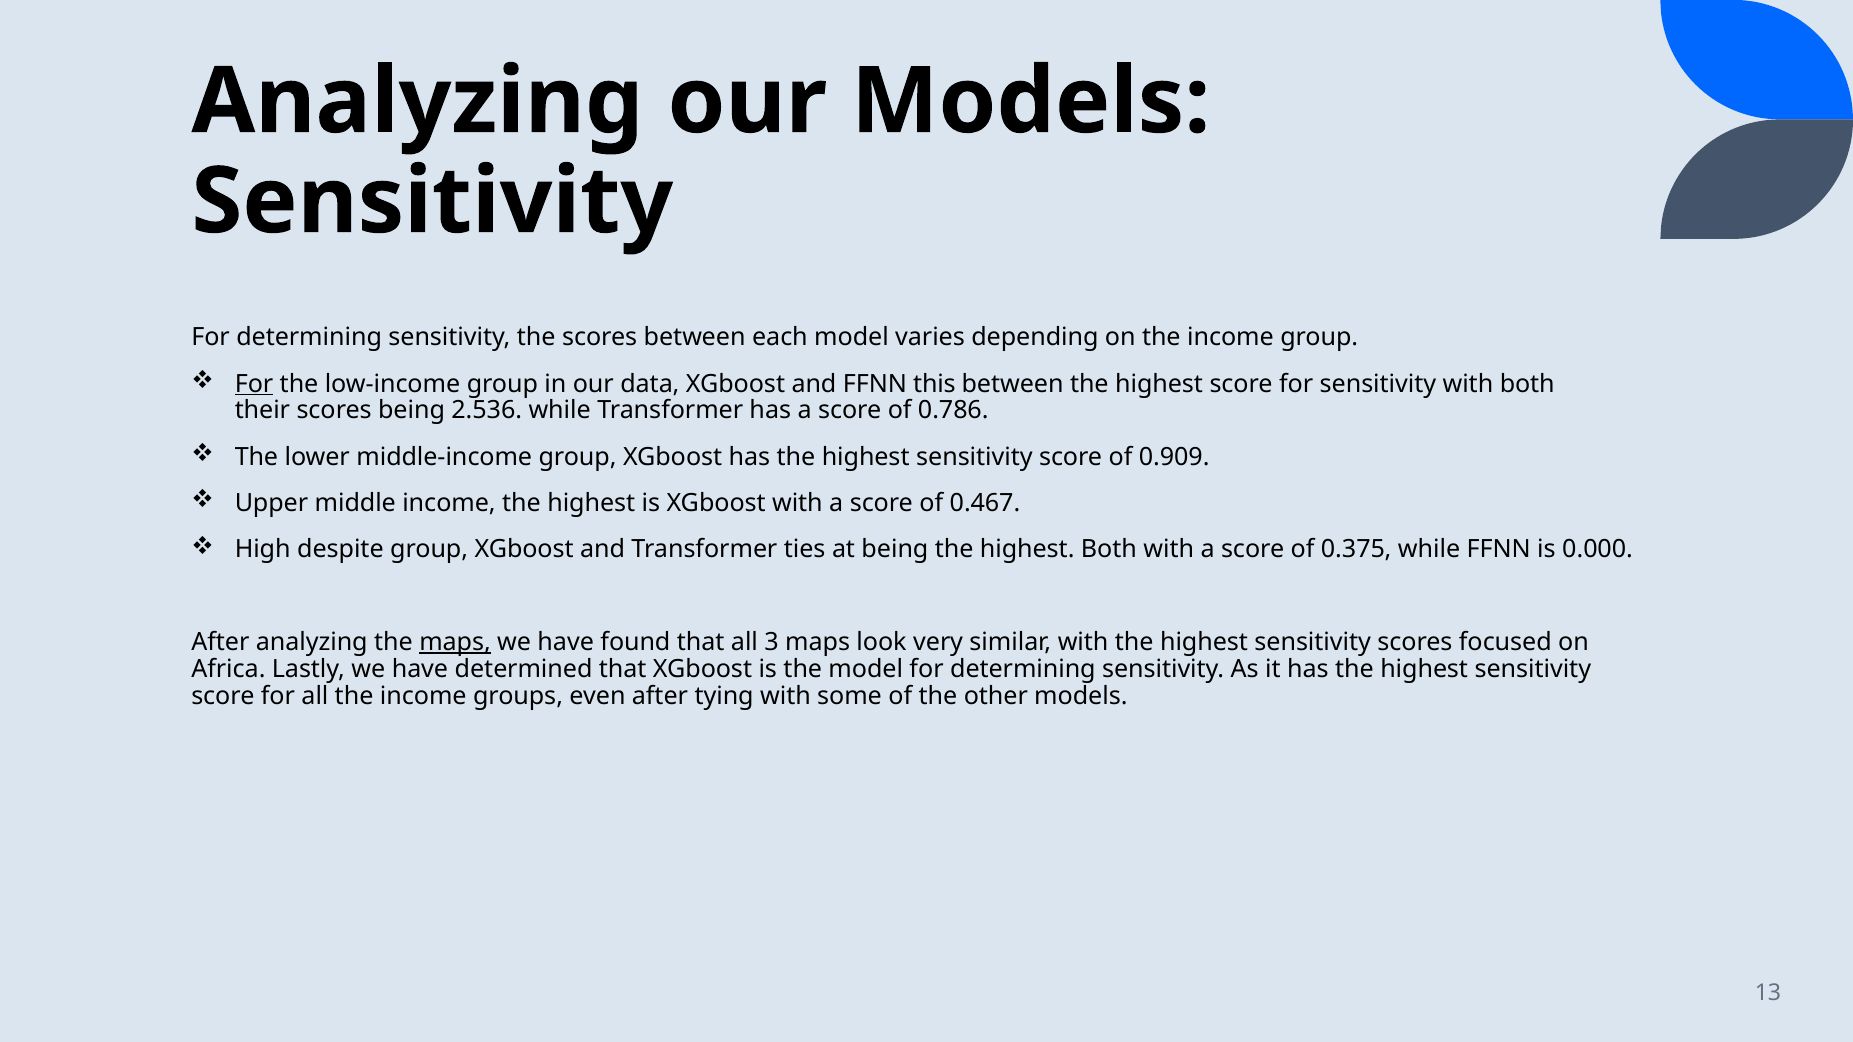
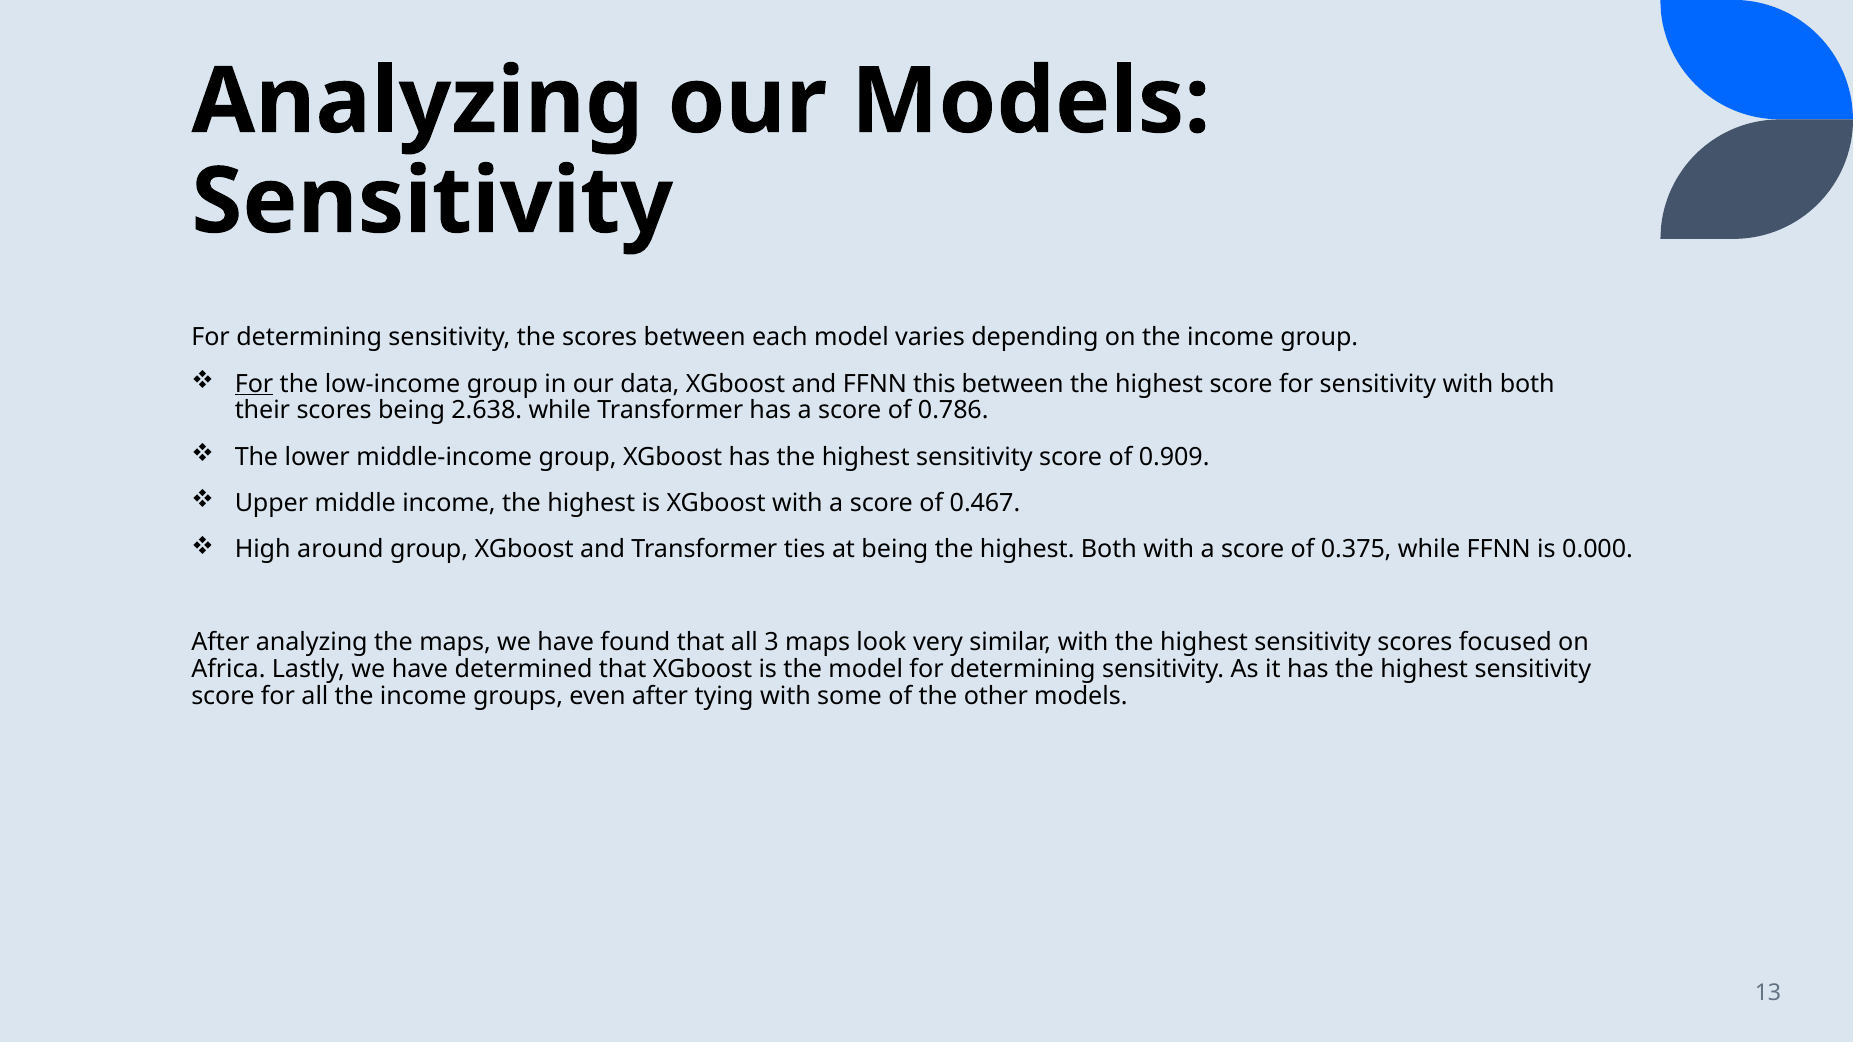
2.536: 2.536 -> 2.638
despite: despite -> around
maps at (455, 642) underline: present -> none
